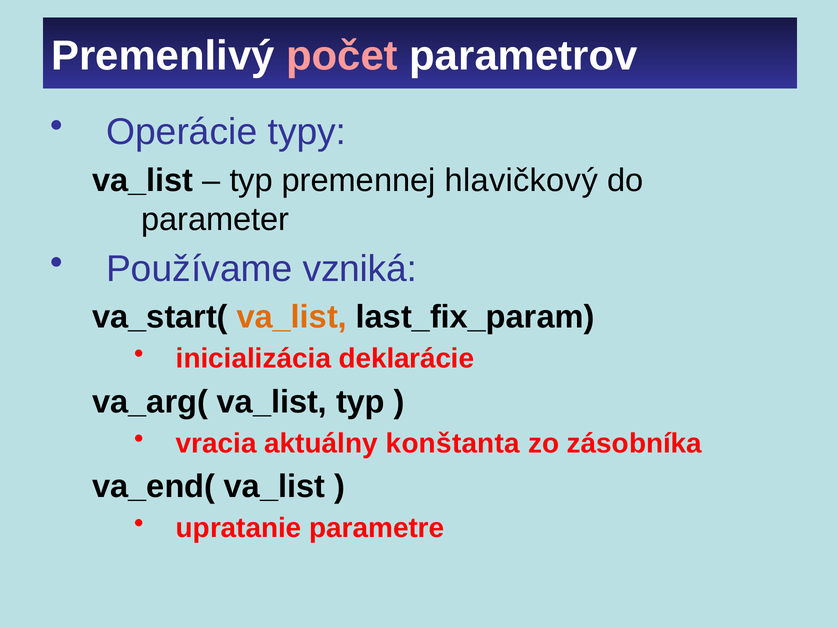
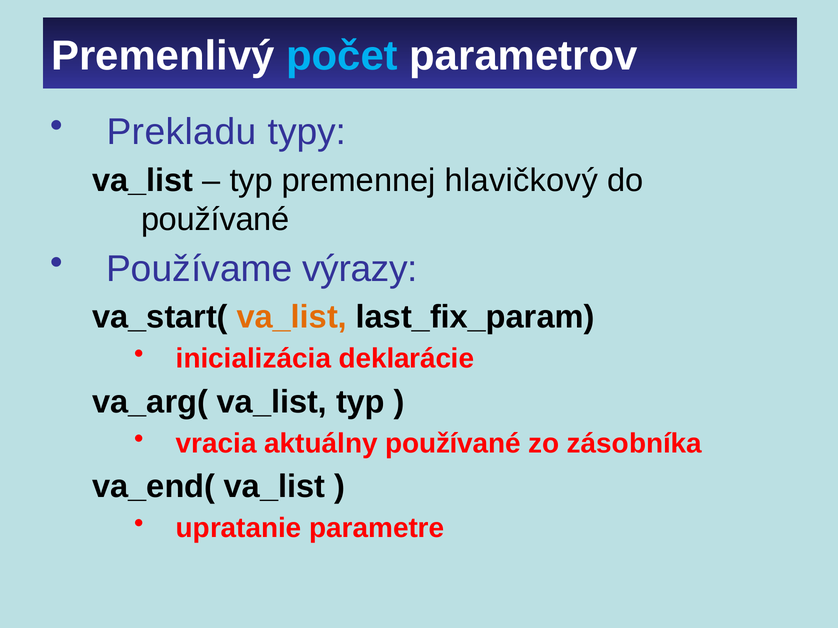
počet colour: pink -> light blue
Operácie: Operácie -> Prekladu
parameter at (215, 220): parameter -> používané
vzniká: vzniká -> výrazy
aktuálny konštanta: konštanta -> používané
